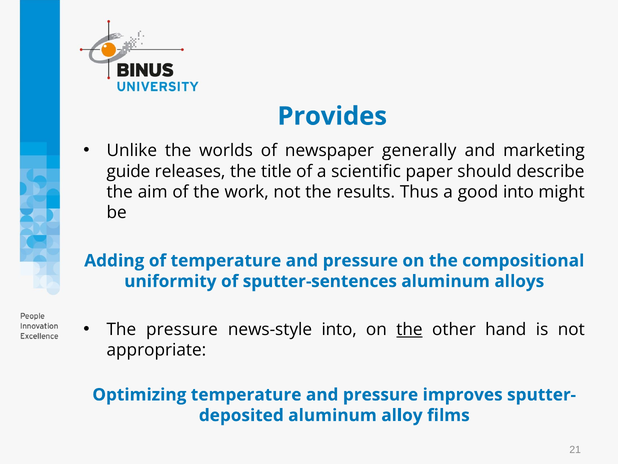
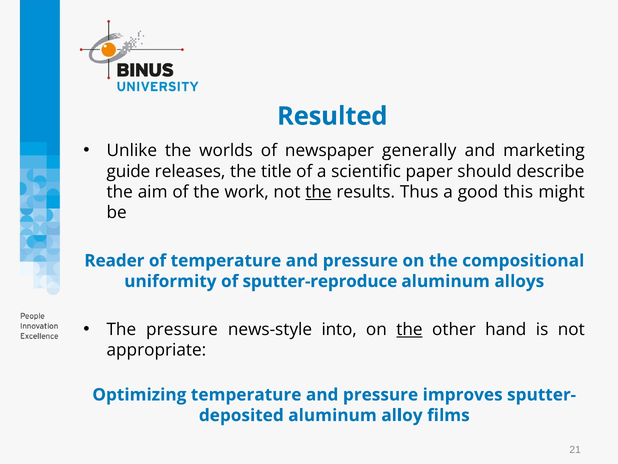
Provides: Provides -> Resulted
the at (318, 192) underline: none -> present
good into: into -> this
Adding: Adding -> Reader
sputter-sentences: sputter-sentences -> sputter-reproduce
